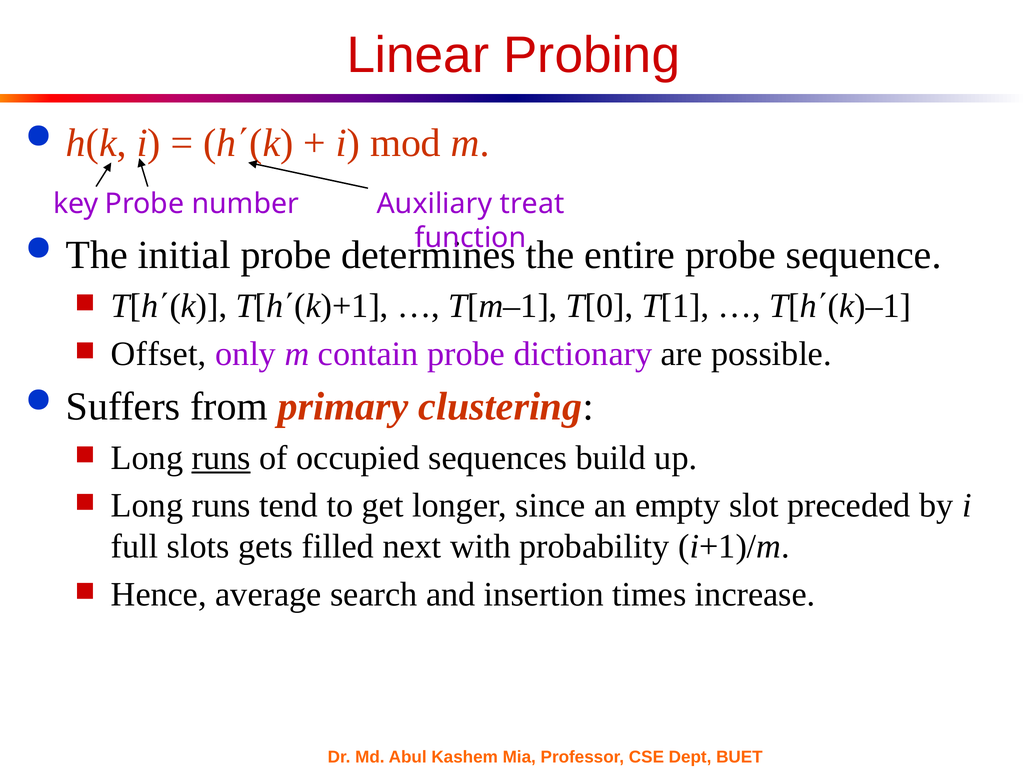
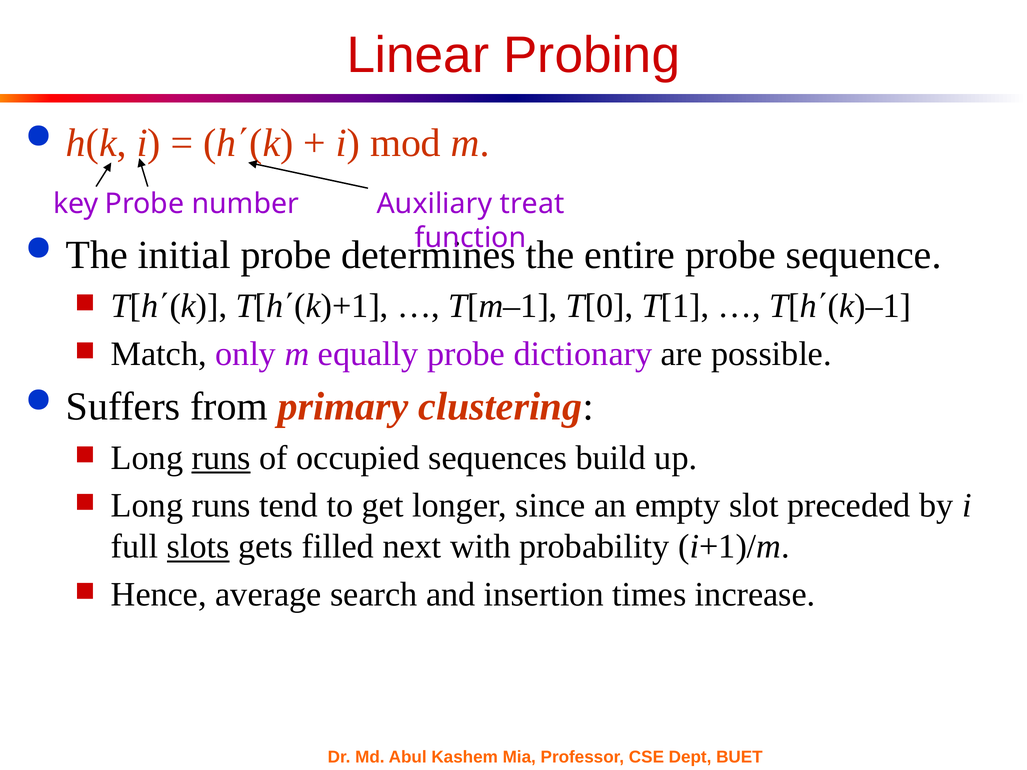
Offset: Offset -> Match
contain: contain -> equally
slots underline: none -> present
